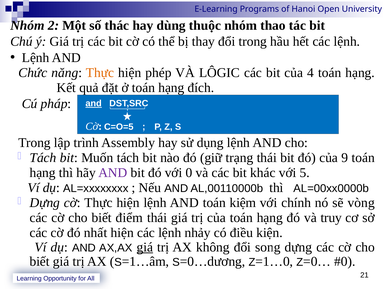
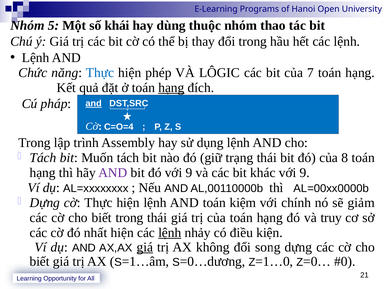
2: 2 -> 5
thác: thác -> khái
Thực at (100, 73) colour: orange -> blue
4: 4 -> 7
hạng at (171, 88) underline: none -> present
C=O=5: C=O=5 -> C=O=4
9: 9 -> 8
đó với 0: 0 -> 9
khác với 5: 5 -> 9
vòng: vòng -> giảm
biết điểm: điểm -> trong
lệnh at (170, 233) underline: none -> present
